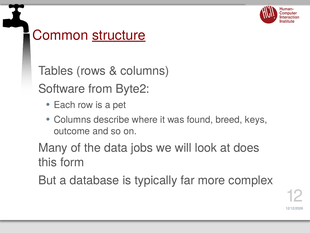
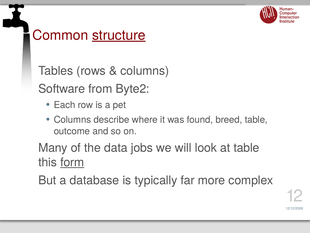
breed keys: keys -> table
at does: does -> table
form underline: none -> present
